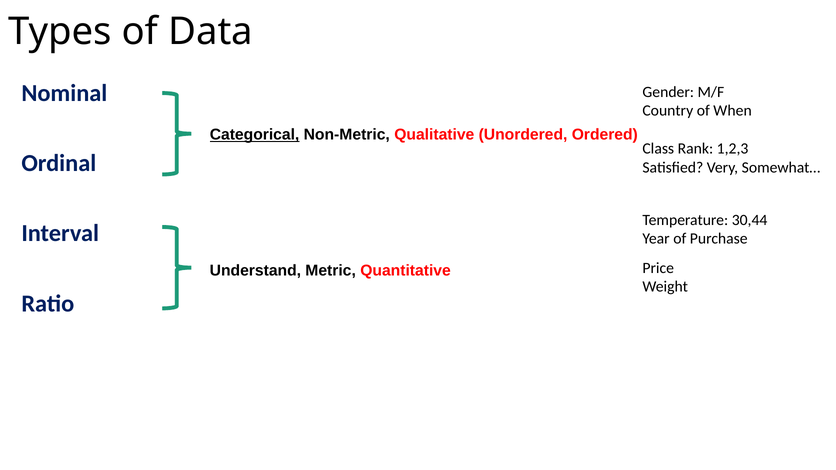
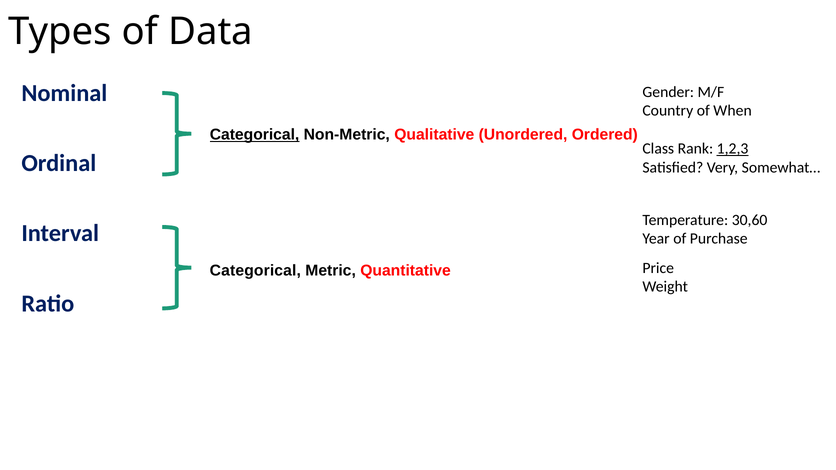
1,2,3 underline: none -> present
30,44: 30,44 -> 30,60
Understand at (255, 271): Understand -> Categorical
